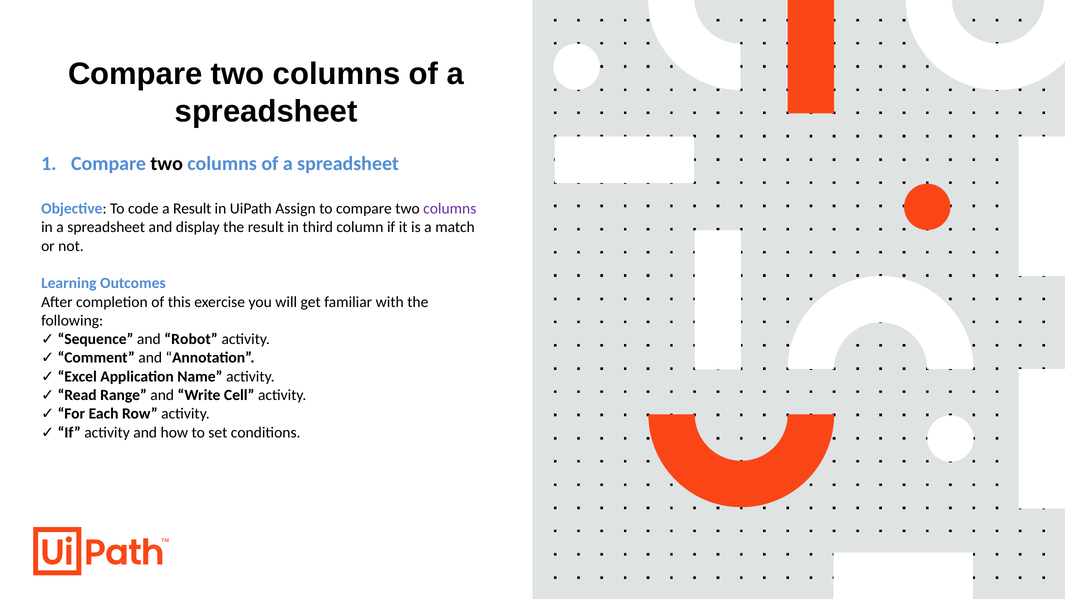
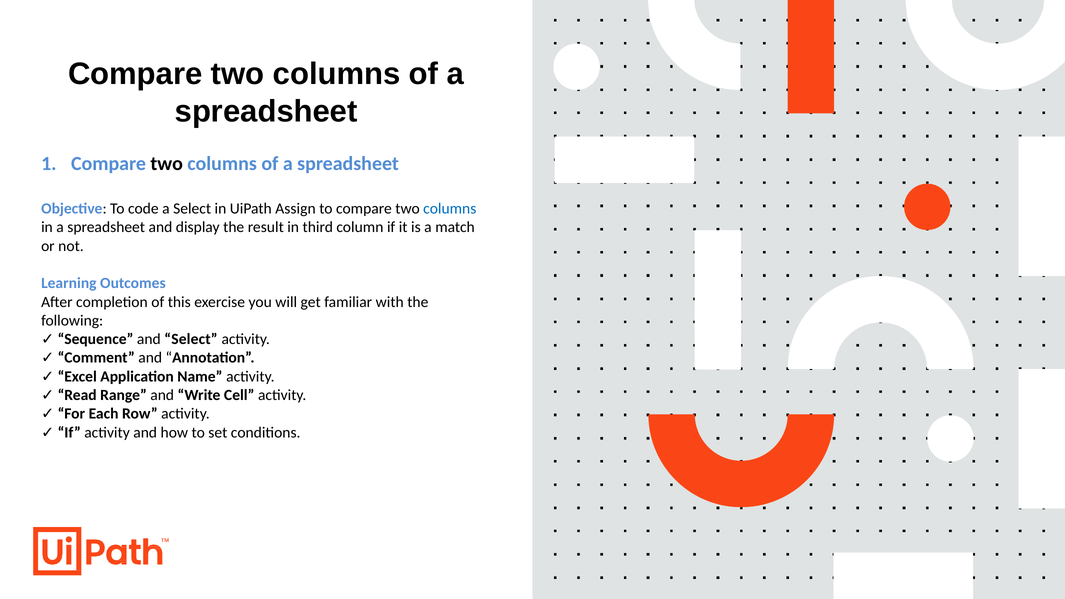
a Result: Result -> Select
columns at (450, 209) colour: purple -> blue
and Robot: Robot -> Select
